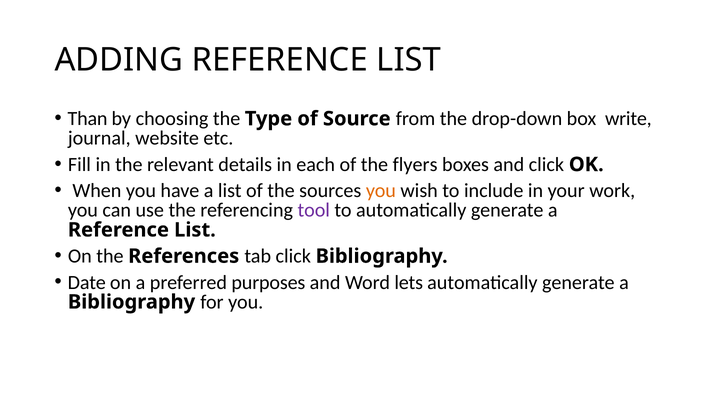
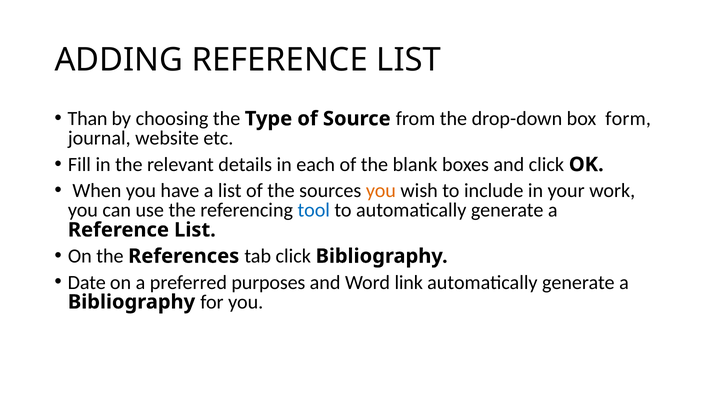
write: write -> form
flyers: flyers -> blank
tool colour: purple -> blue
lets: lets -> link
